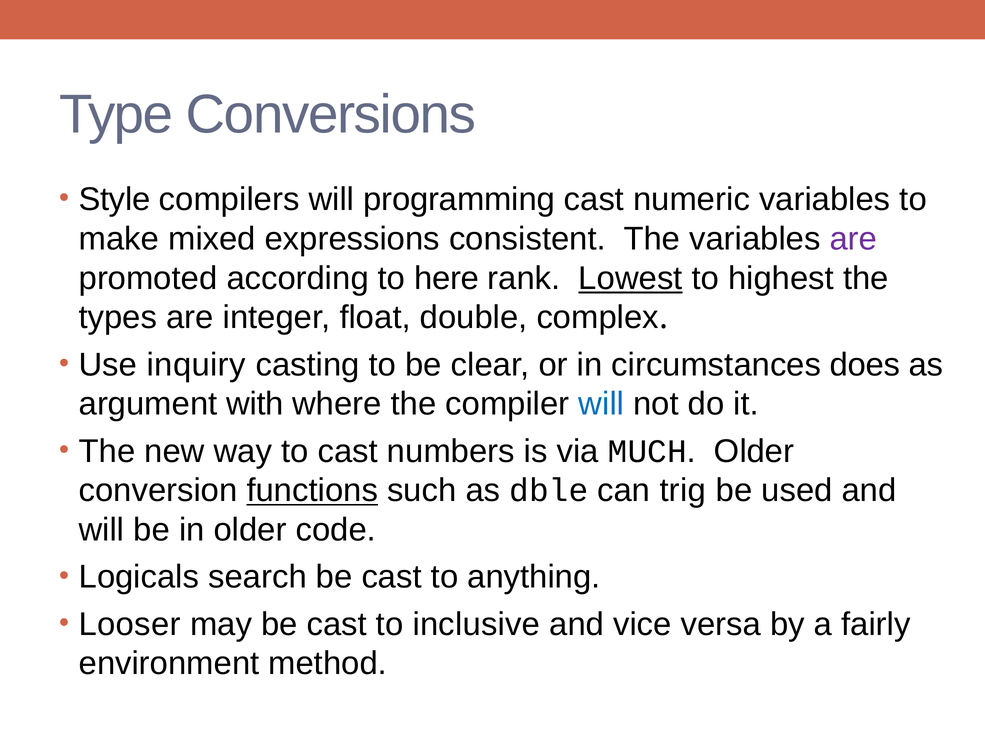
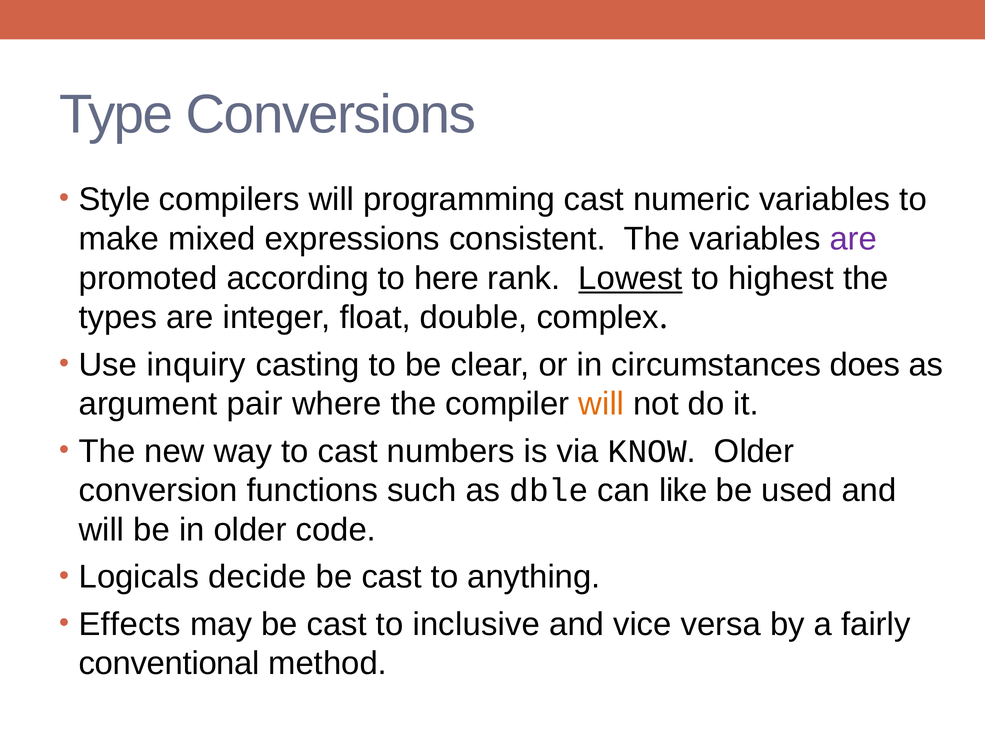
with: with -> pair
will at (601, 404) colour: blue -> orange
MUCH: MUCH -> KNOW
functions underline: present -> none
trig: trig -> like
search: search -> decide
Looser: Looser -> Effects
environment: environment -> conventional
